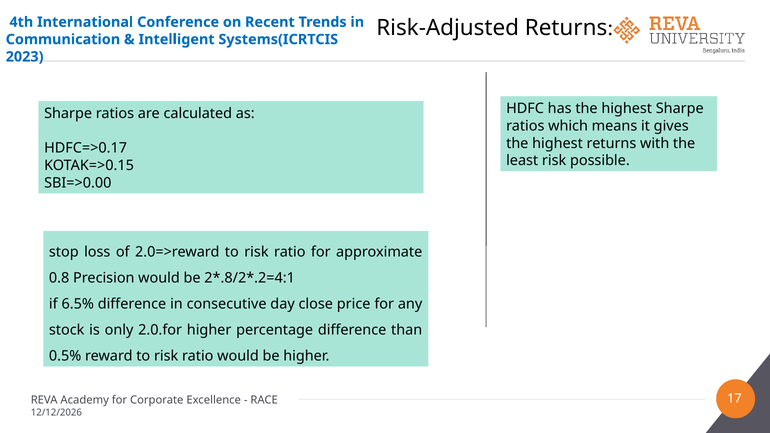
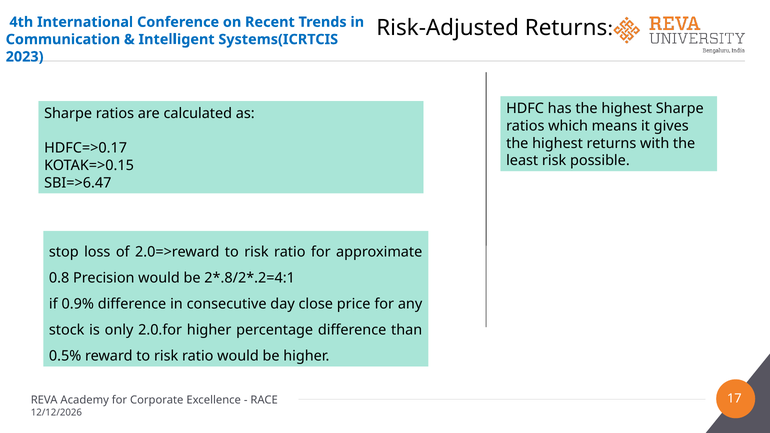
SBI=>0.00: SBI=>0.00 -> SBI=>6.47
6.5%: 6.5% -> 0.9%
